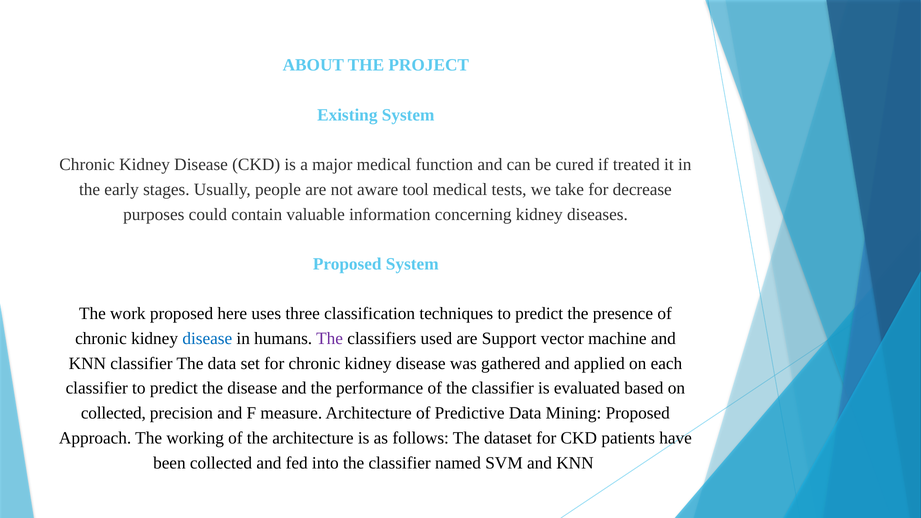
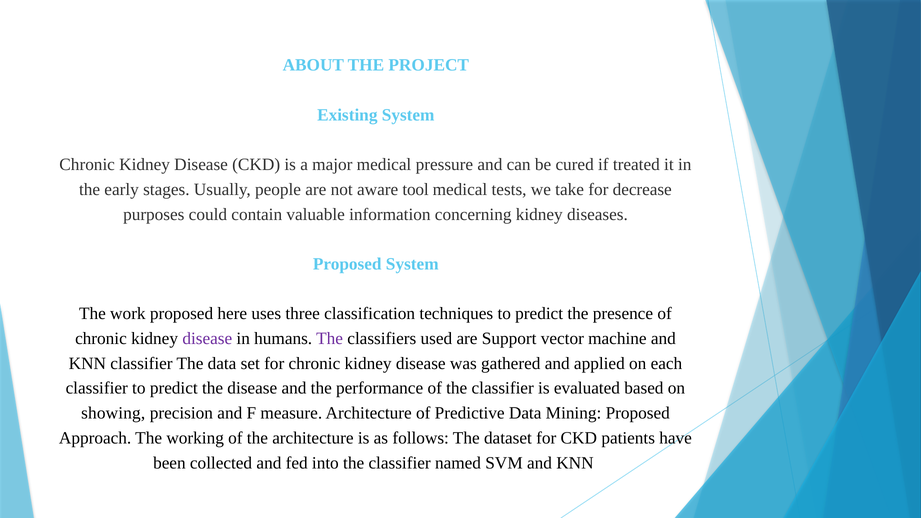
function: function -> pressure
disease at (207, 339) colour: blue -> purple
collected at (113, 413): collected -> showing
